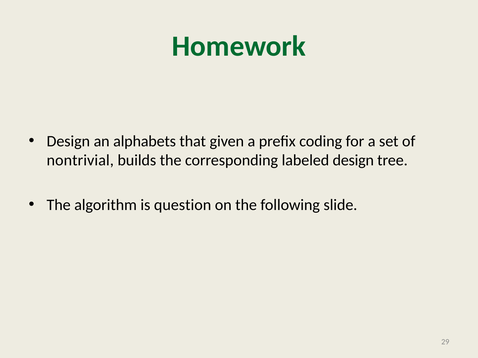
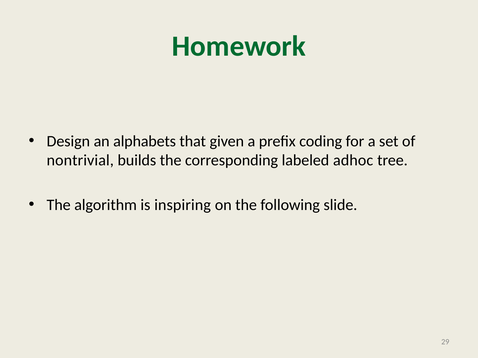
labeled design: design -> adhoc
question: question -> inspiring
